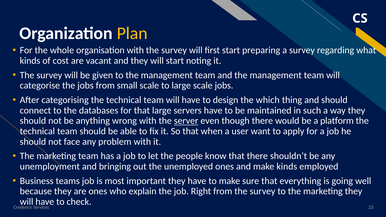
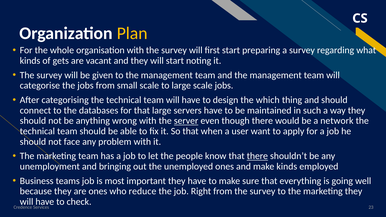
cost: cost -> gets
platform: platform -> network
there at (257, 156) underline: none -> present
explain: explain -> reduce
